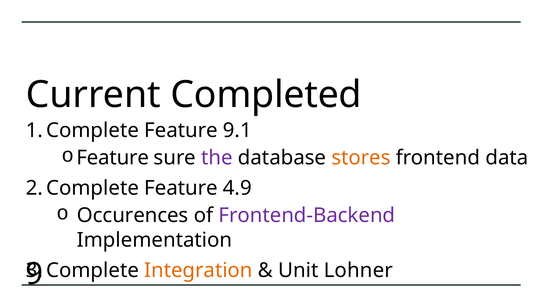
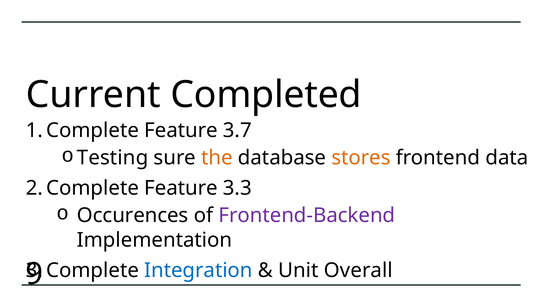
9.1: 9.1 -> 3.7
Feature at (113, 158): Feature -> Testing
the colour: purple -> orange
4.9: 4.9 -> 3.3
Integration colour: orange -> blue
Lohner: Lohner -> Overall
